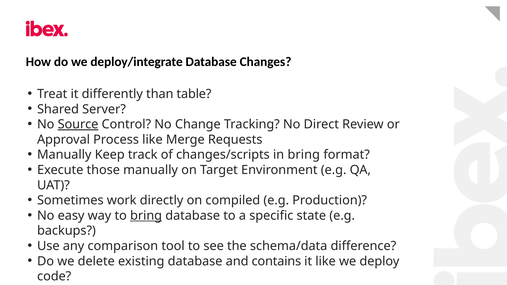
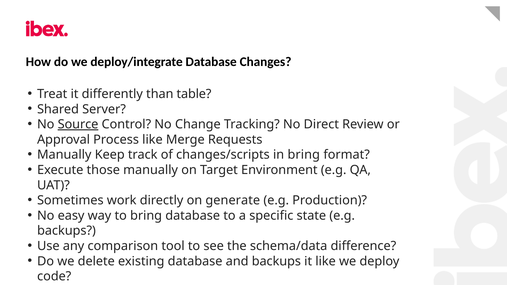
compiled: compiled -> generate
bring at (146, 216) underline: present -> none
and contains: contains -> backups
